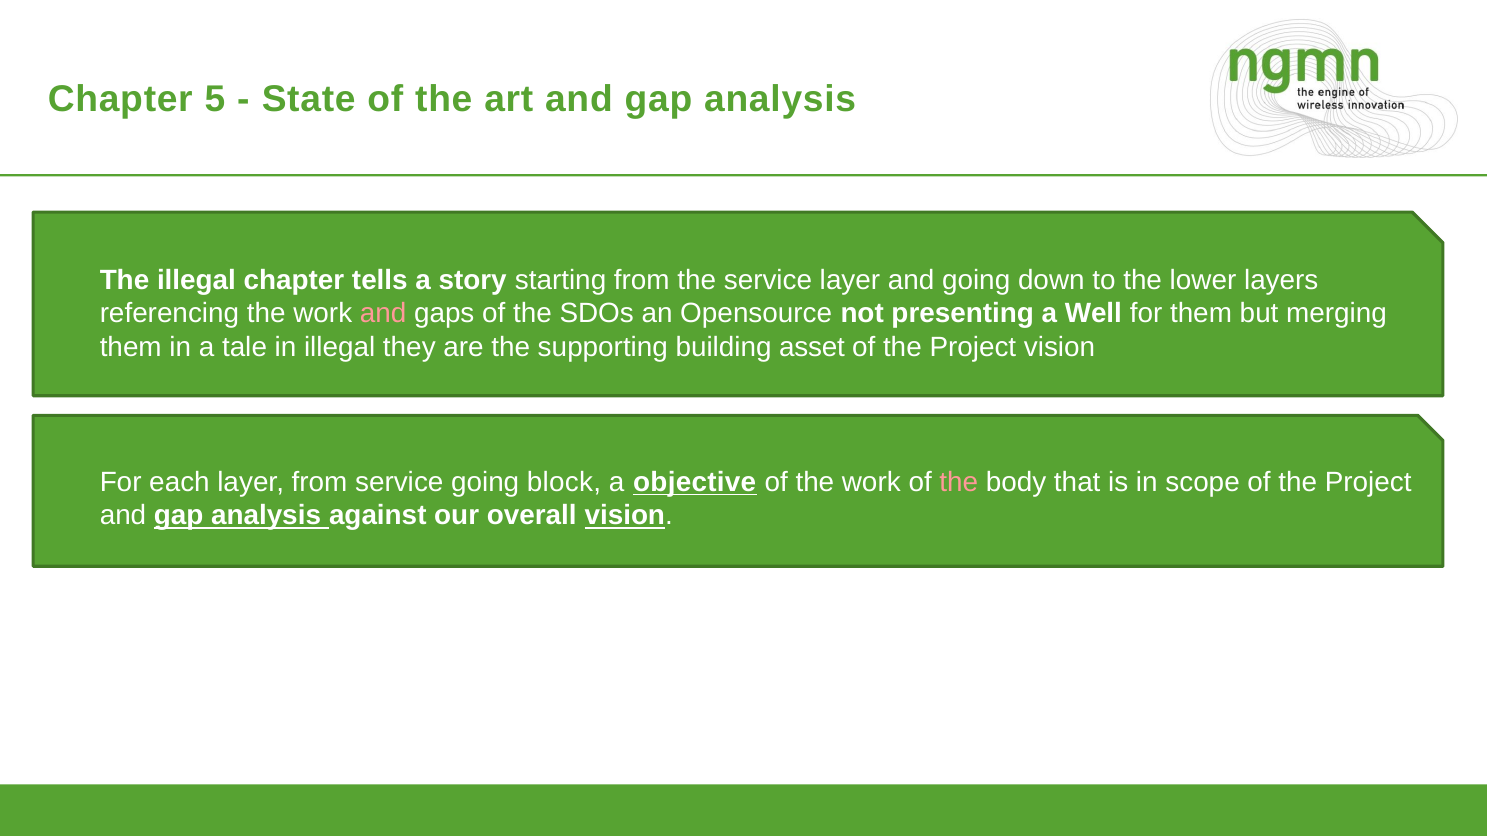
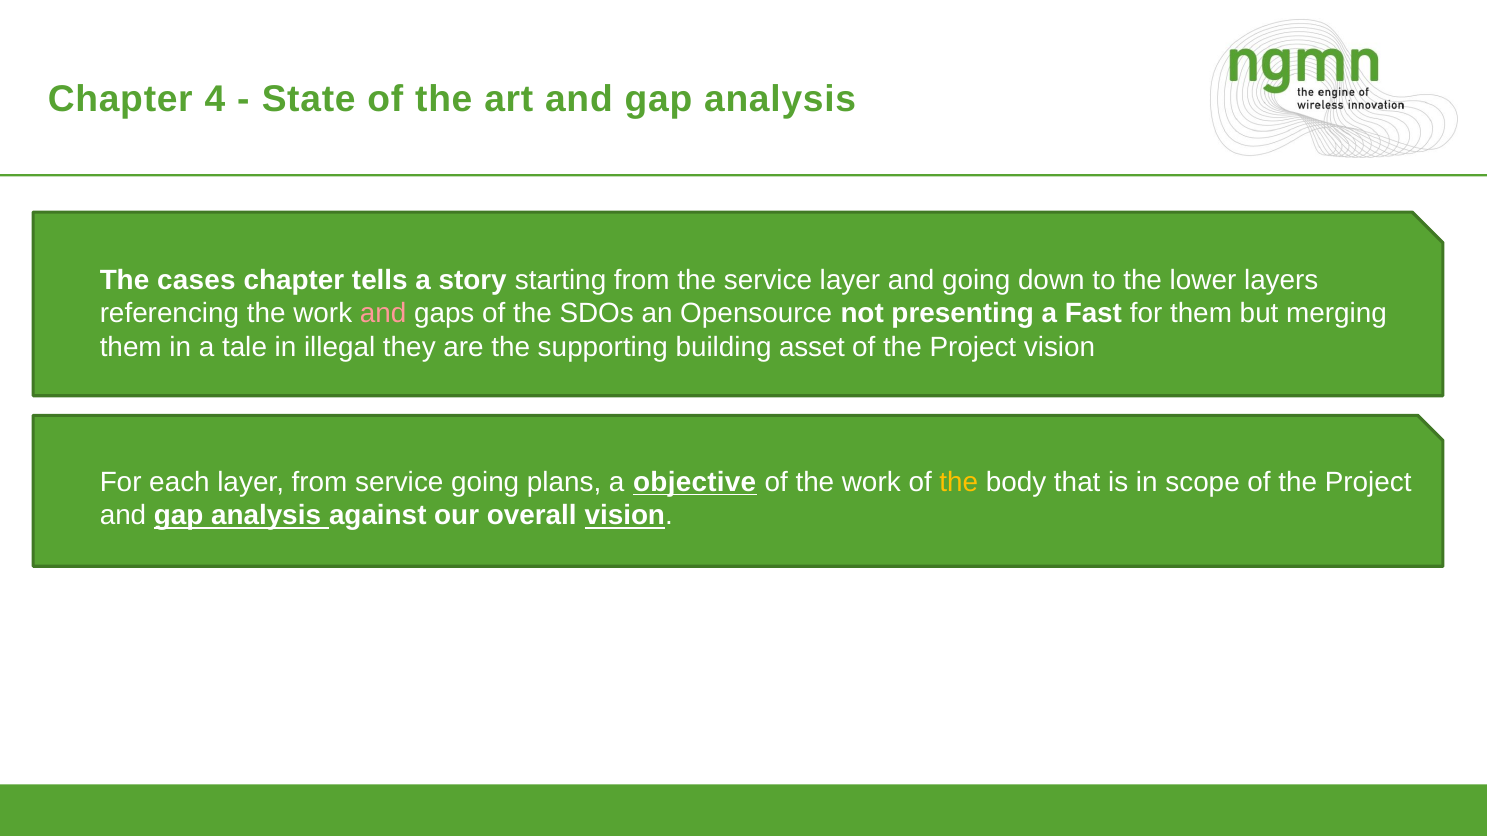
5: 5 -> 4
The illegal: illegal -> cases
Well: Well -> Fast
block: block -> plans
the at (959, 483) colour: pink -> yellow
